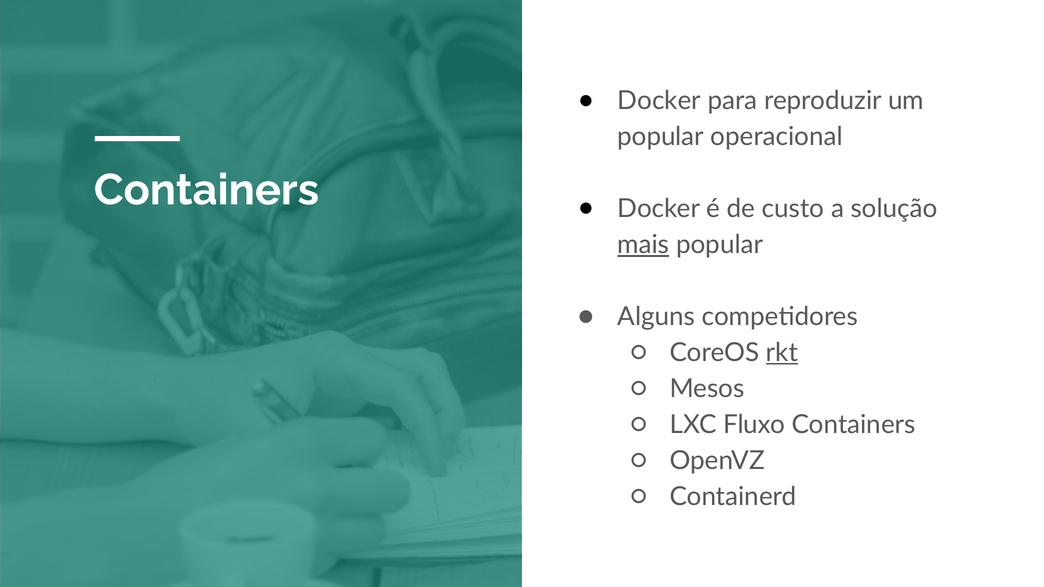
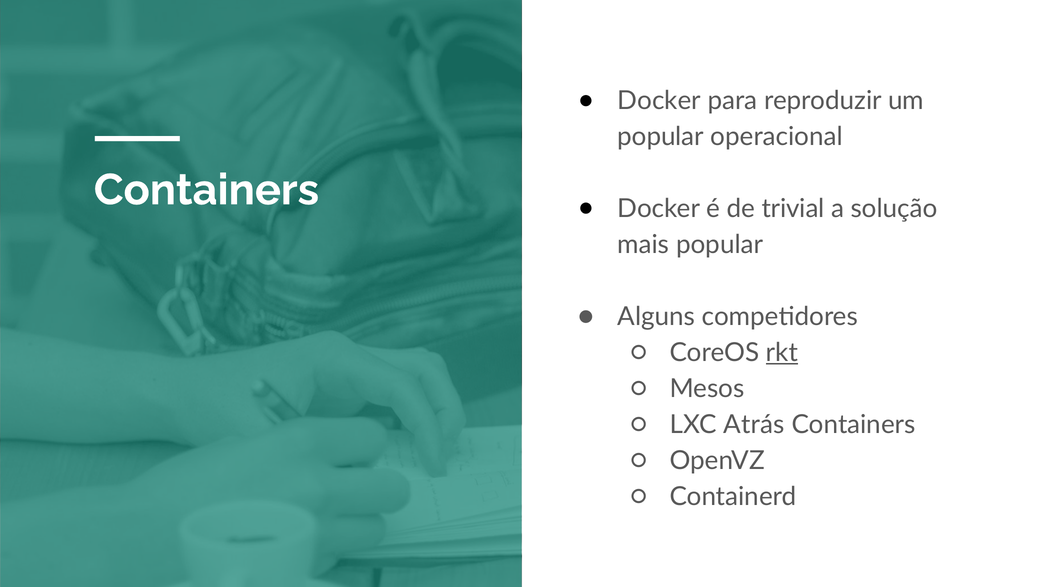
custo: custo -> trivial
mais underline: present -> none
Fluxo: Fluxo -> Atrás
